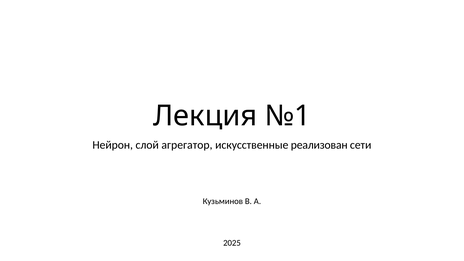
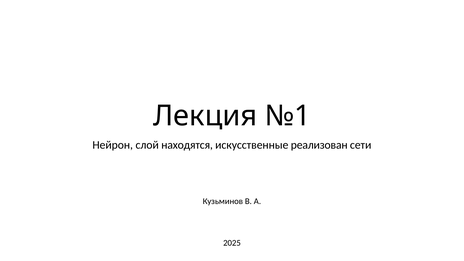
агрегатор: агрегатор -> находятся
